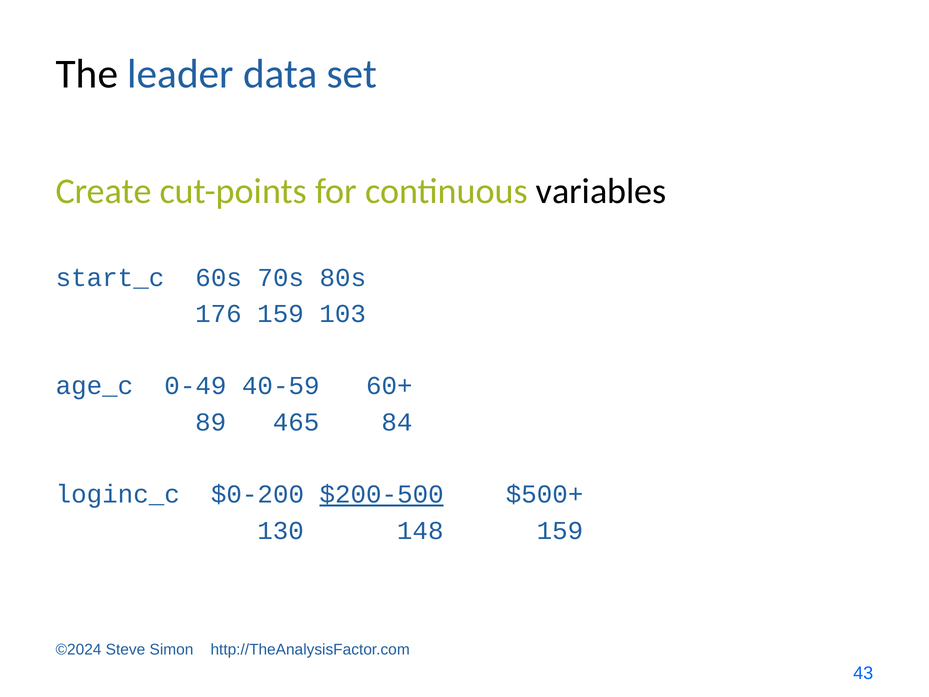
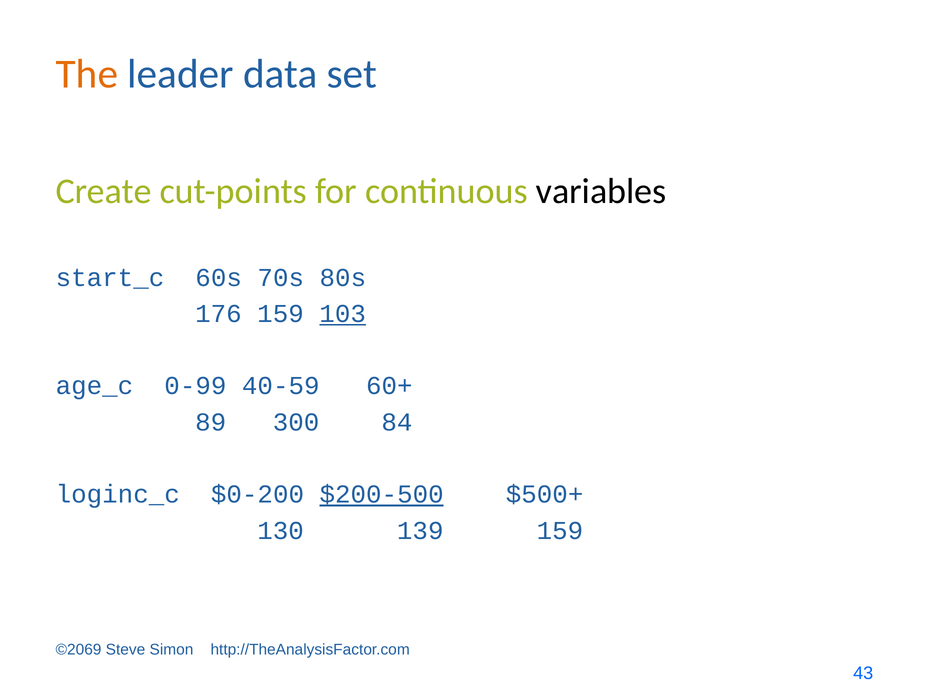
The colour: black -> orange
103 underline: none -> present
0-49: 0-49 -> 0-99
465: 465 -> 300
148: 148 -> 139
©2024: ©2024 -> ©2069
